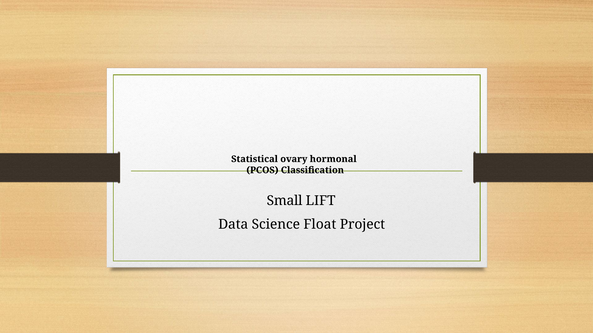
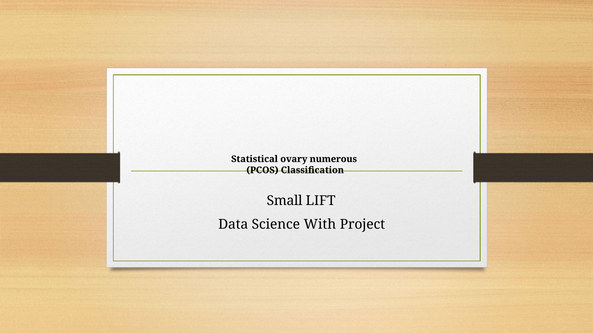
hormonal: hormonal -> numerous
Float: Float -> With
